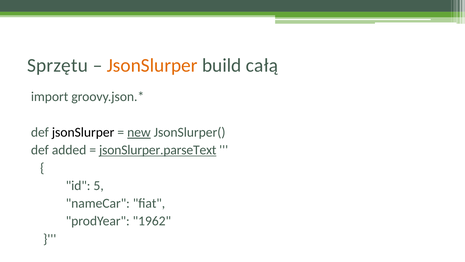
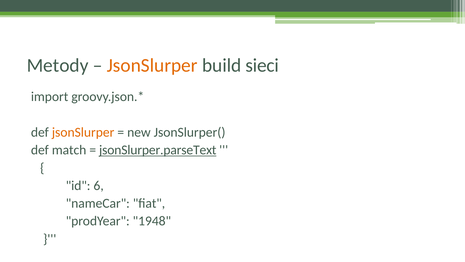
Sprzętu: Sprzętu -> Metody
całą: całą -> sieci
jsonSlurper at (83, 132) colour: black -> orange
new underline: present -> none
added: added -> match
5: 5 -> 6
1962: 1962 -> 1948
